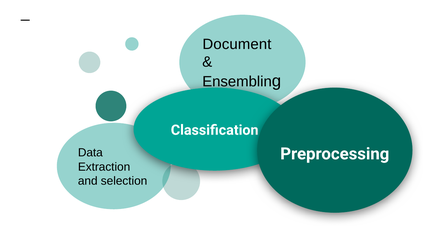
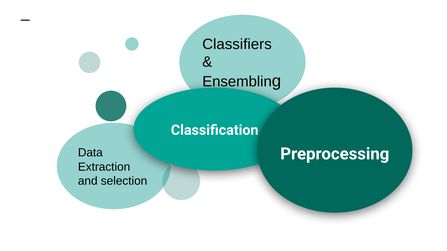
Document: Document -> Classifiers
